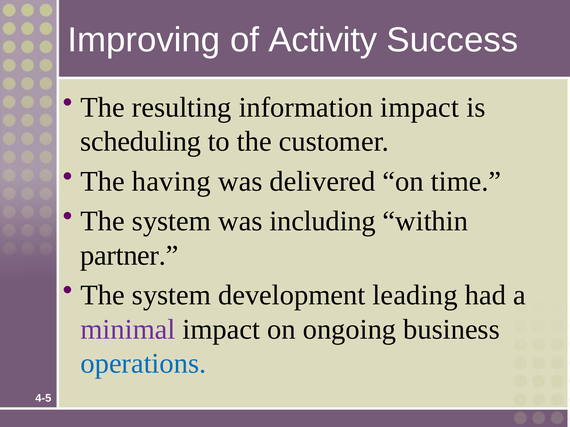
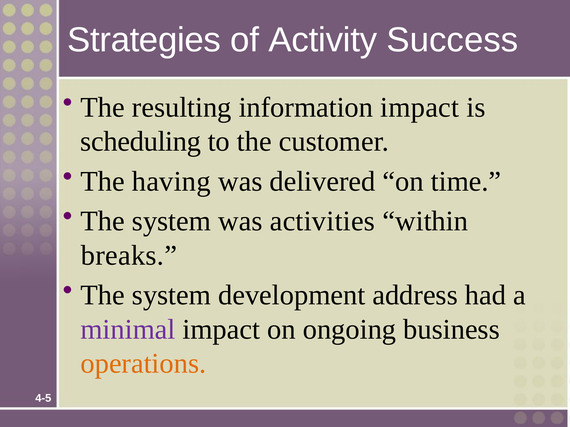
Improving: Improving -> Strategies
including: including -> activities
partner: partner -> breaks
leading: leading -> address
operations colour: blue -> orange
